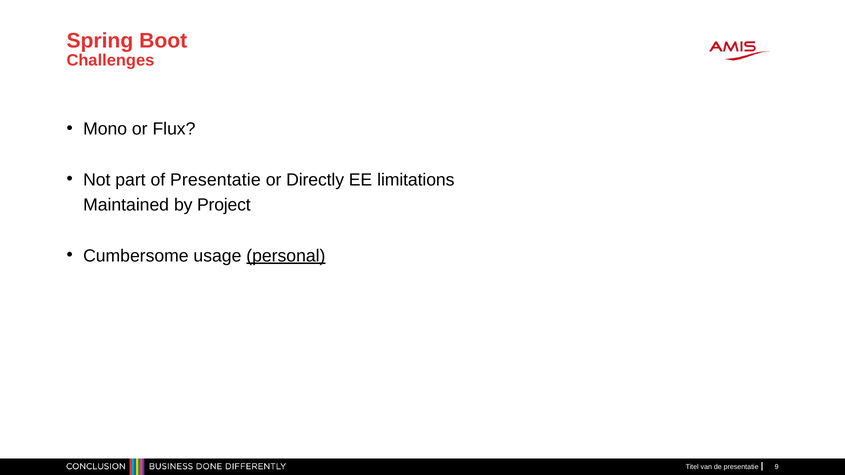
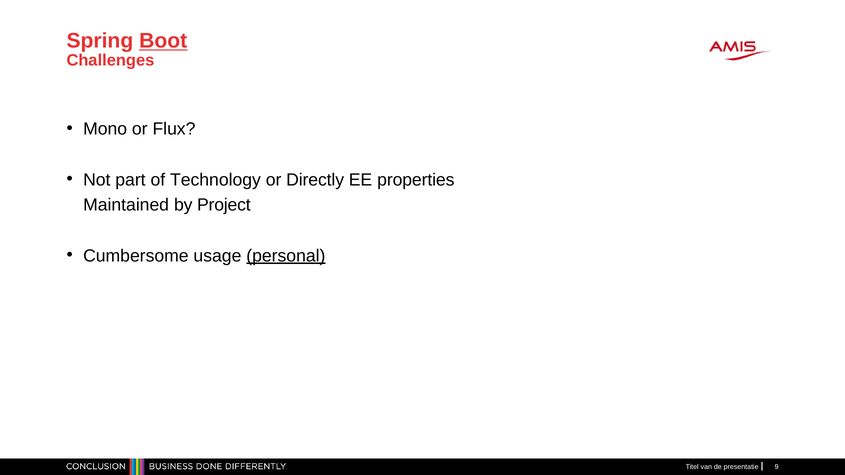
Boot underline: none -> present
of Presentatie: Presentatie -> Technology
limitations: limitations -> properties
